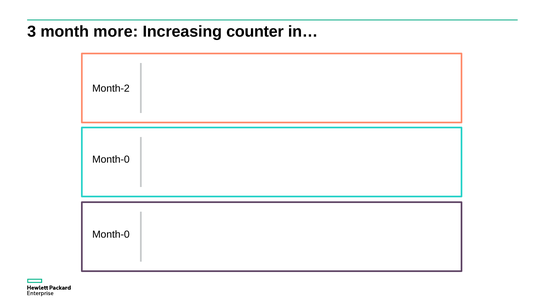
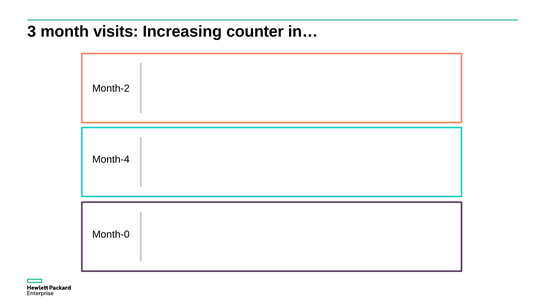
more: more -> visits
Month-0 at (111, 160): Month-0 -> Month-4
